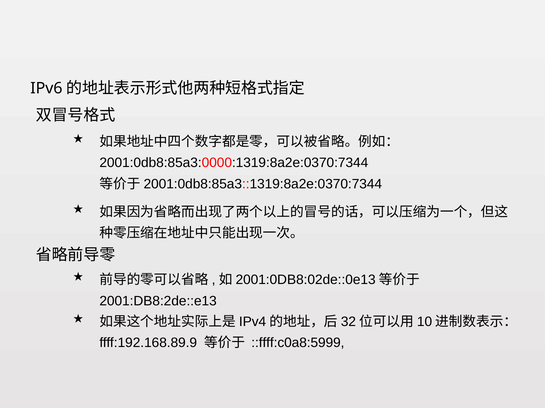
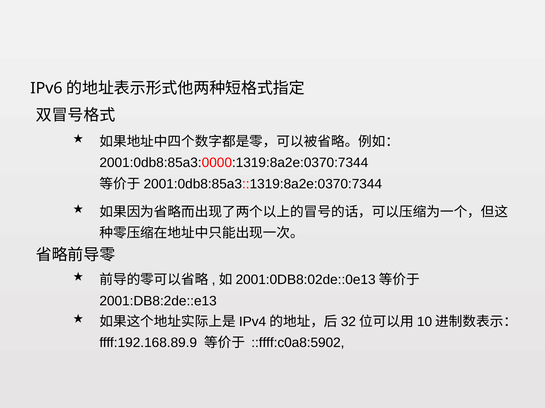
::ffff:c0a8:5999: ::ffff:c0a8:5999 -> ::ffff:c0a8:5902
